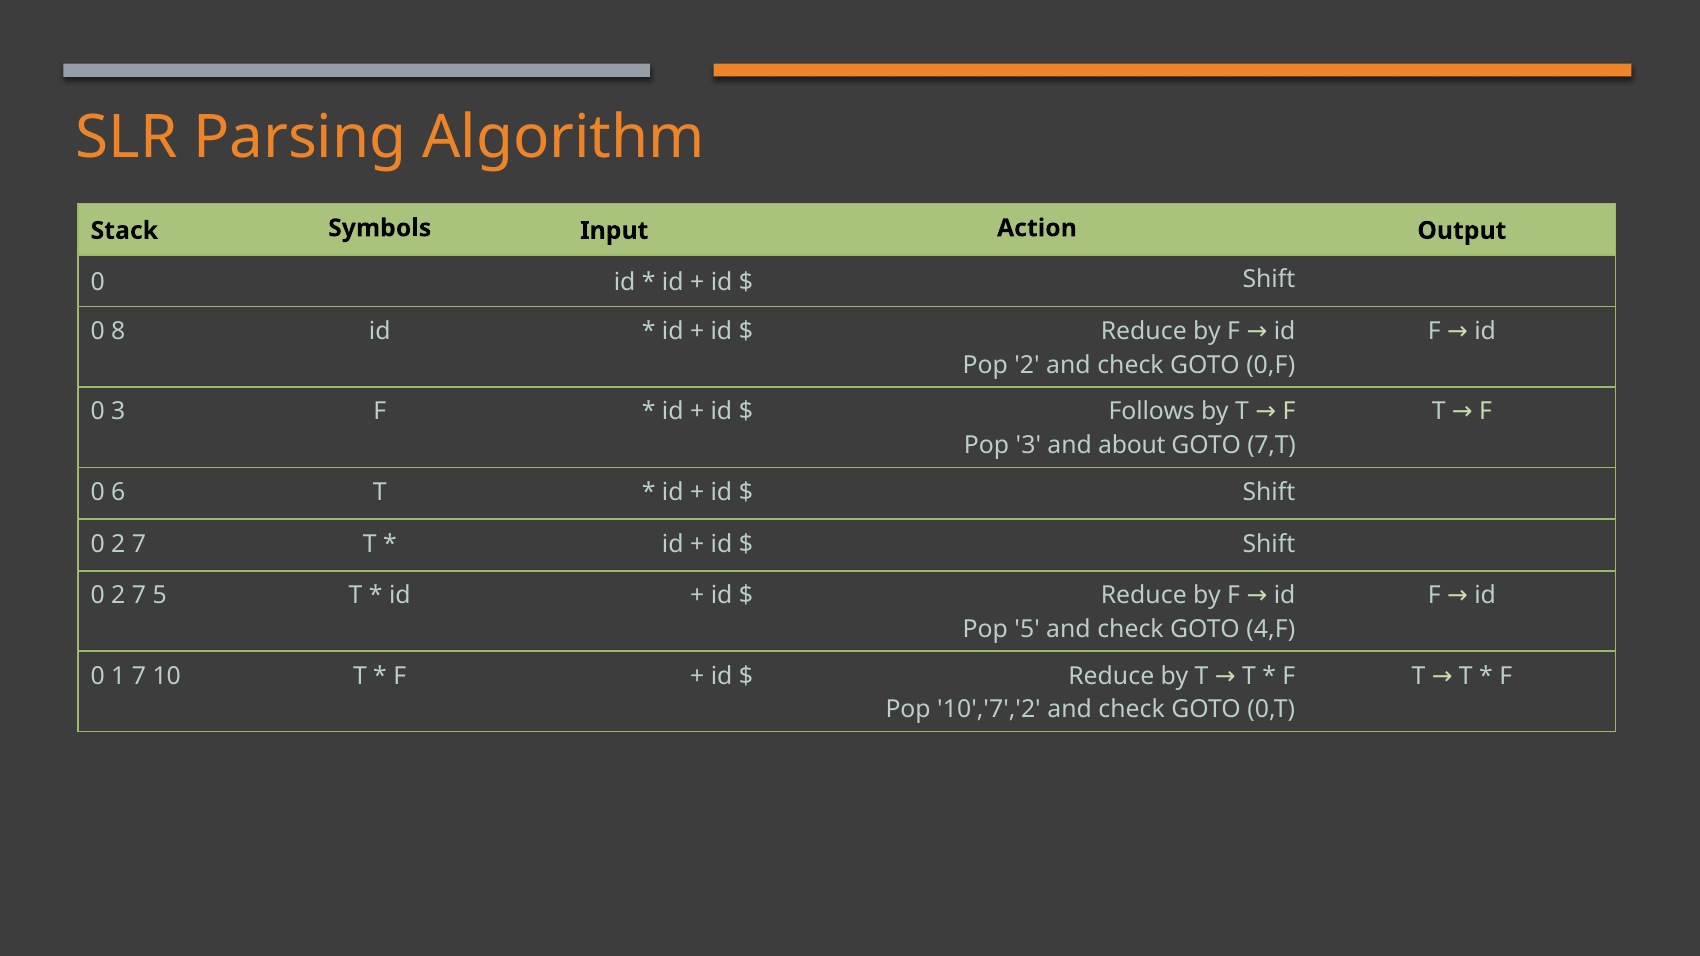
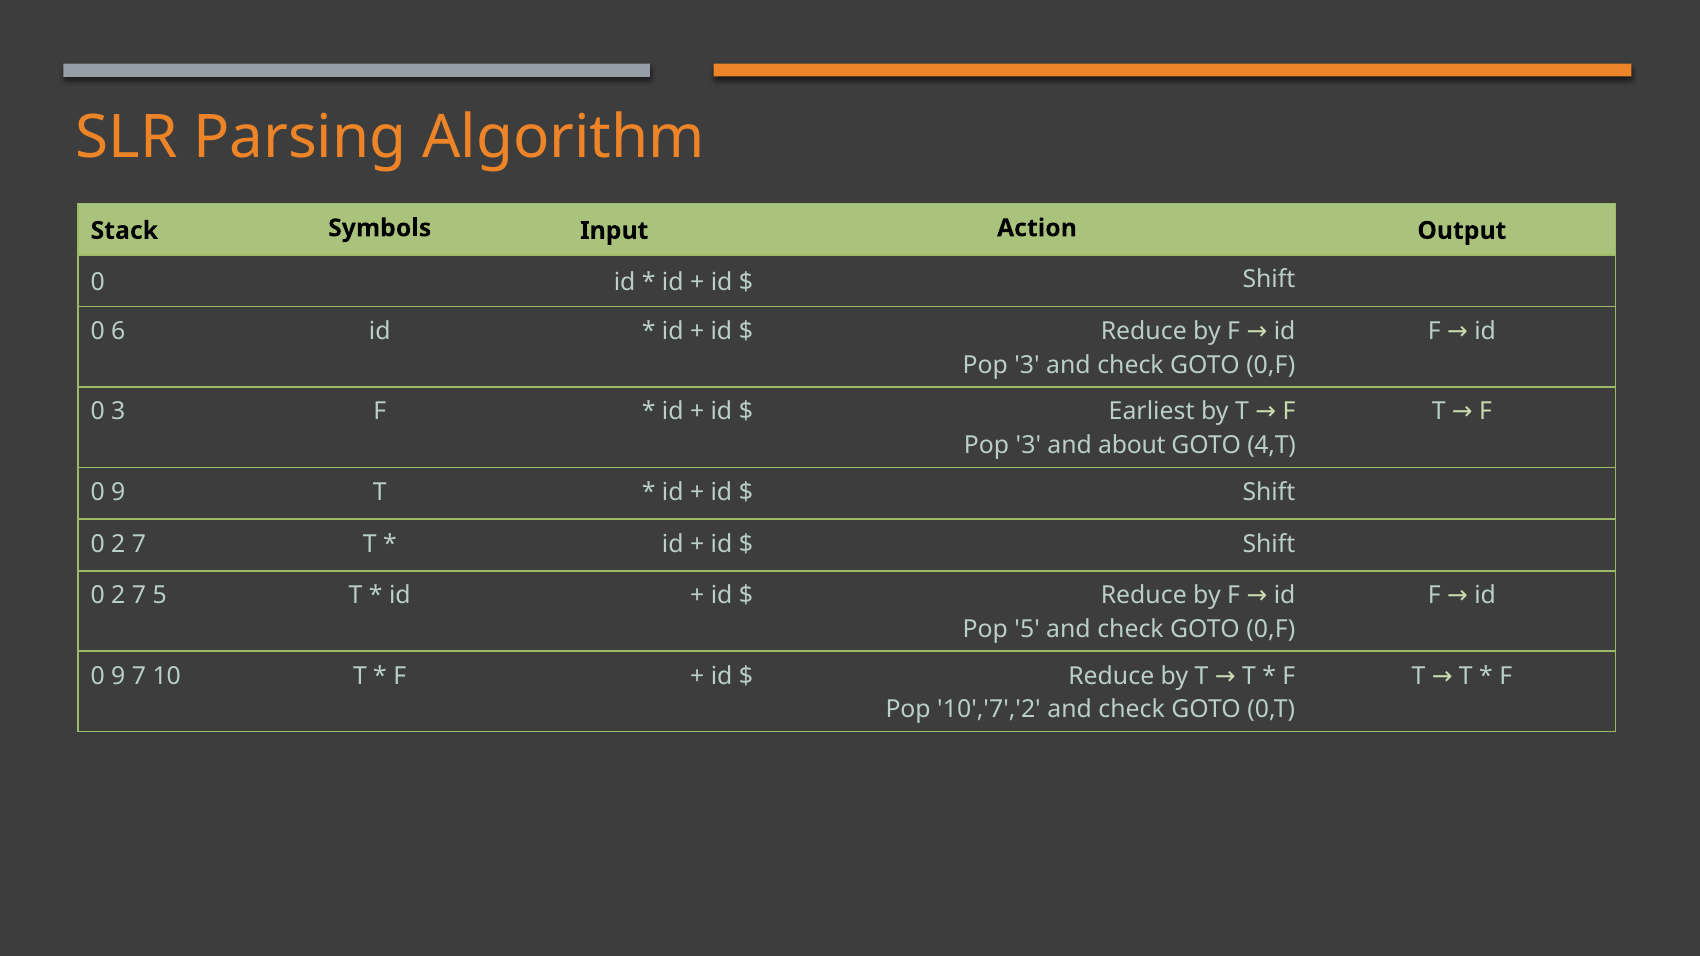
8: 8 -> 6
2 at (1027, 365): 2 -> 3
Follows: Follows -> Earliest
7,T: 7,T -> 4,T
6 at (118, 492): 6 -> 9
4,F at (1271, 629): 4,F -> 0,F
1 at (118, 676): 1 -> 9
